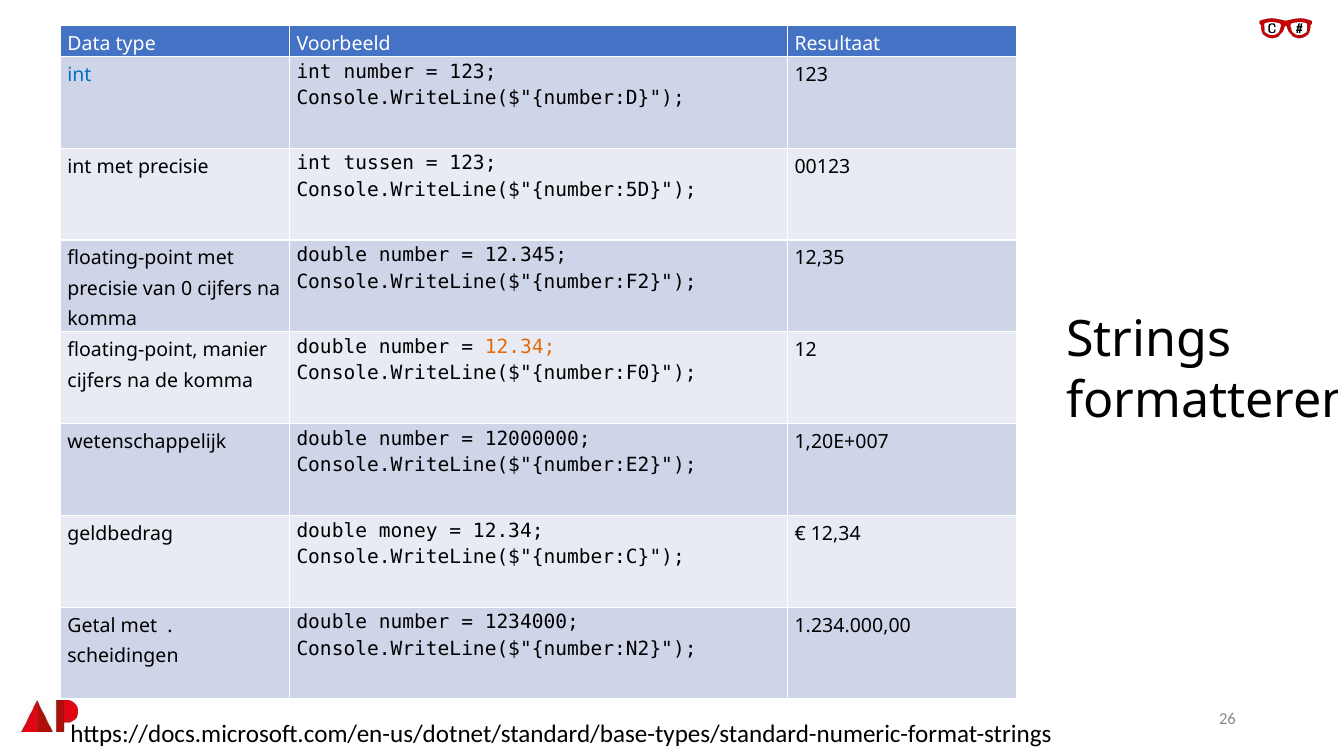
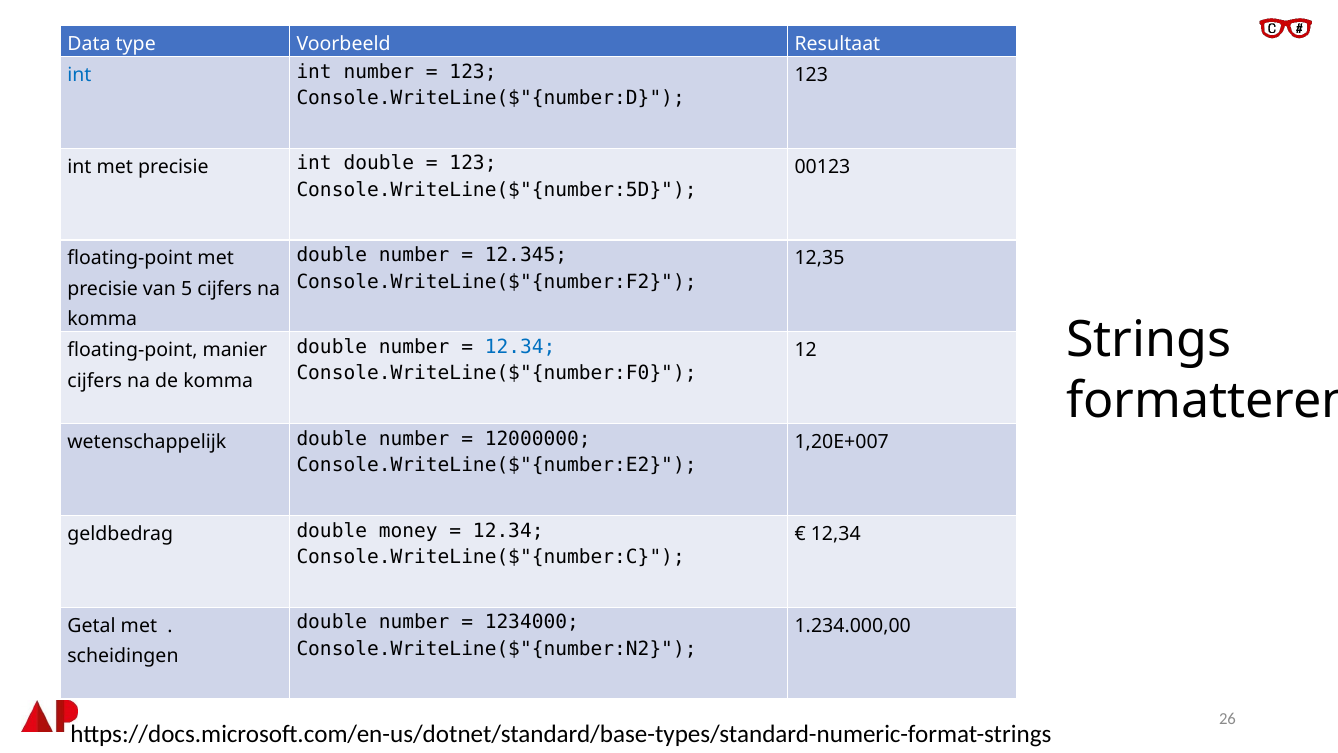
int tussen: tussen -> double
0: 0 -> 5
12.34 at (520, 347) colour: orange -> blue
